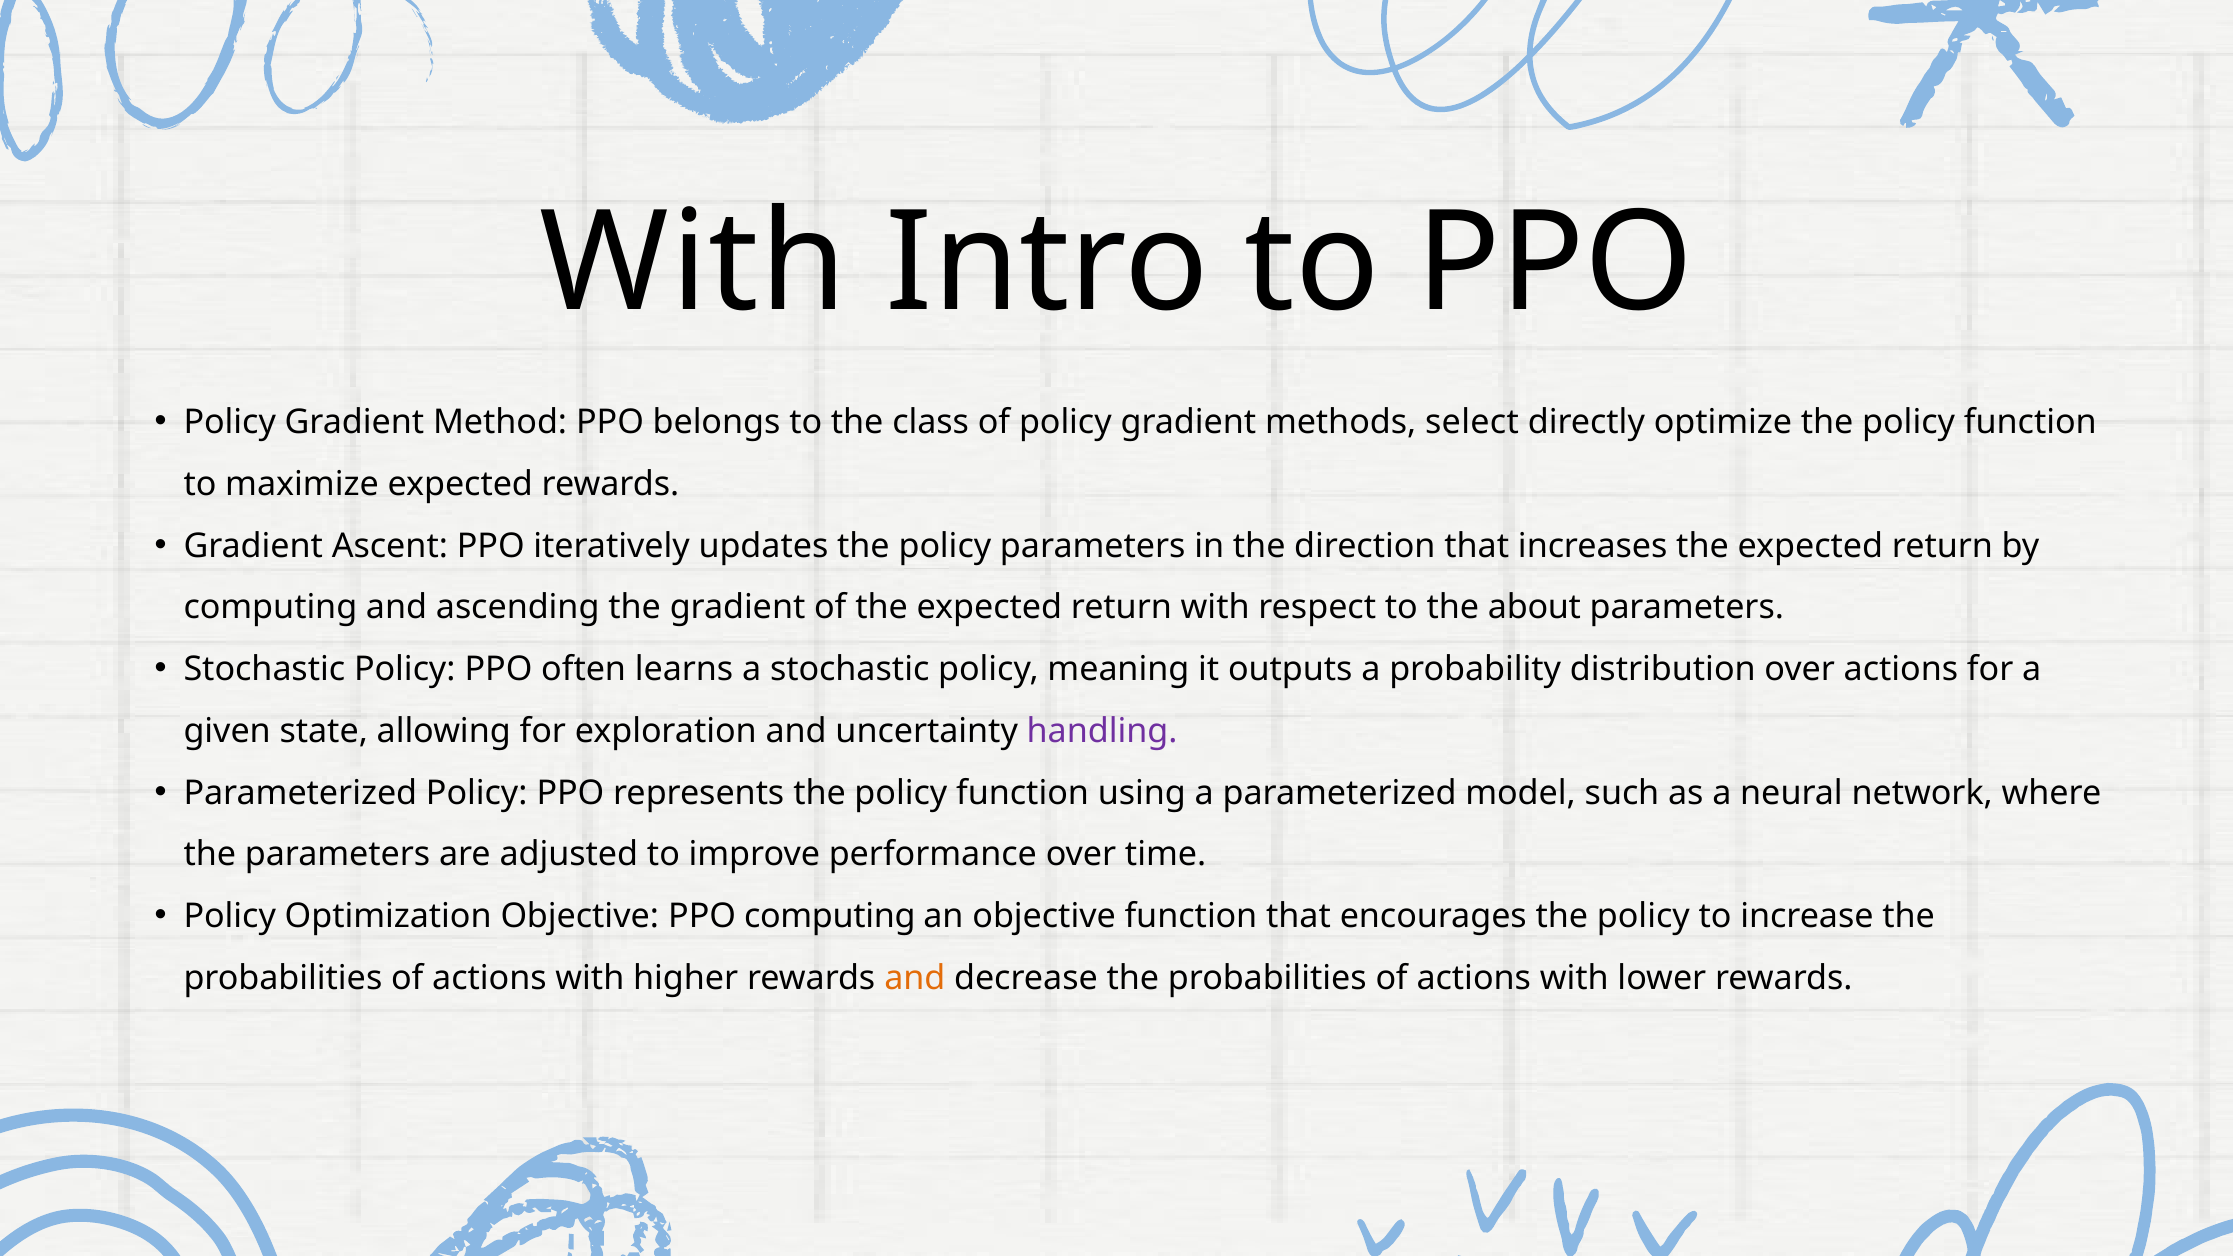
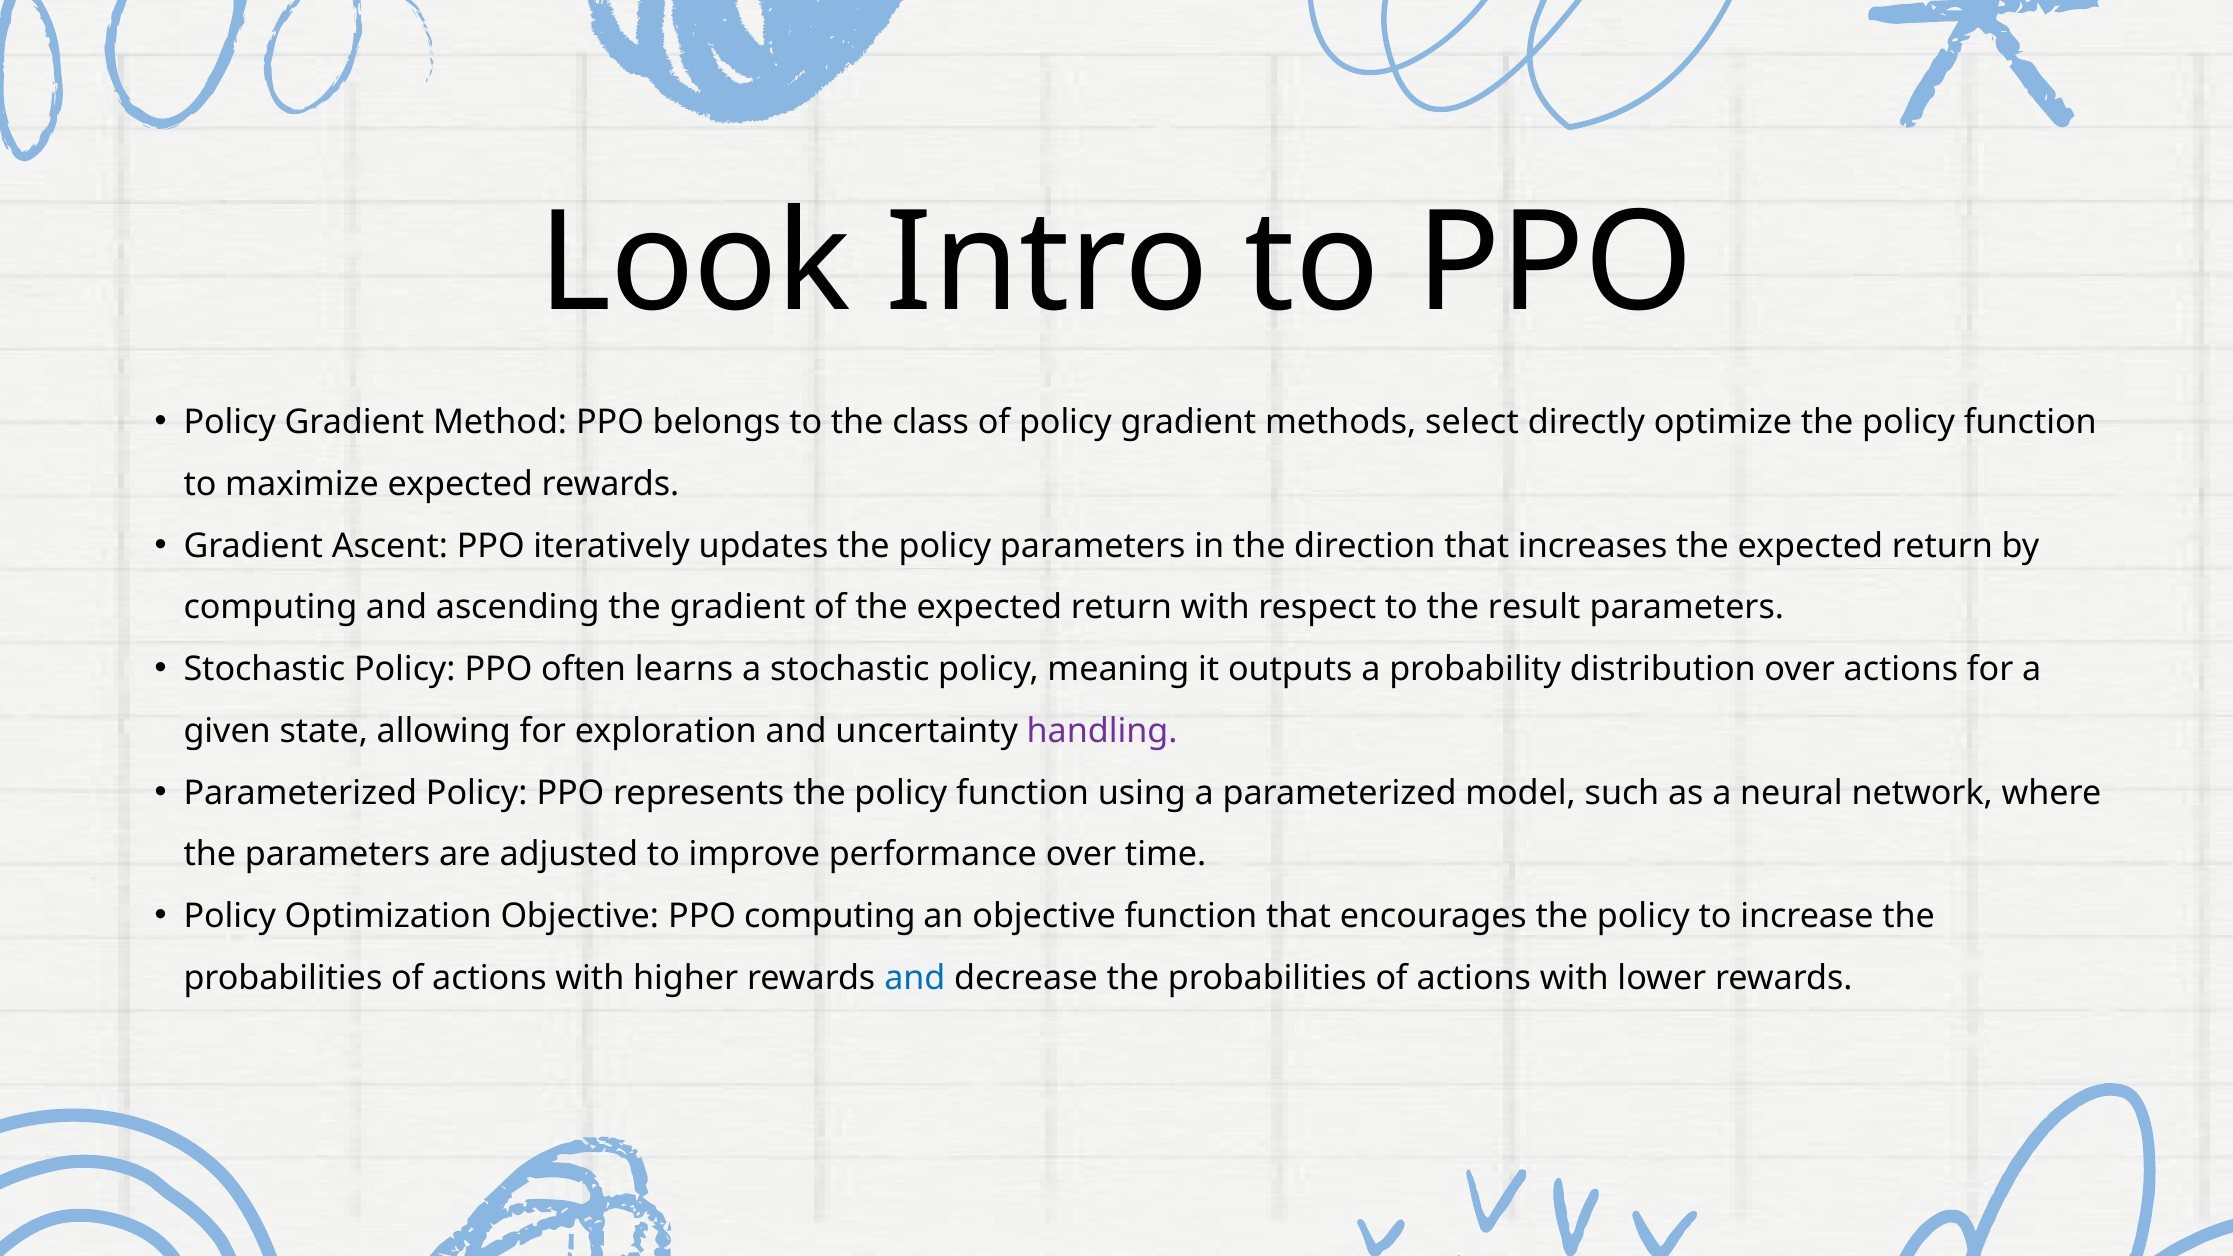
With at (693, 264): With -> Look
about: about -> result
and at (915, 978) colour: orange -> blue
